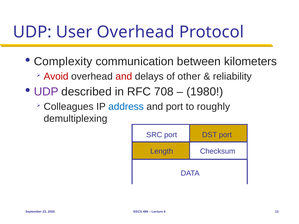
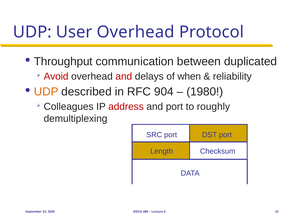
Complexity: Complexity -> Throughput
kilometers: kilometers -> duplicated
other: other -> when
UDP at (46, 92) colour: purple -> orange
708: 708 -> 904
address colour: blue -> red
